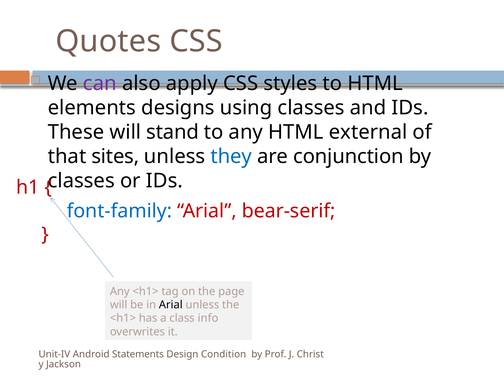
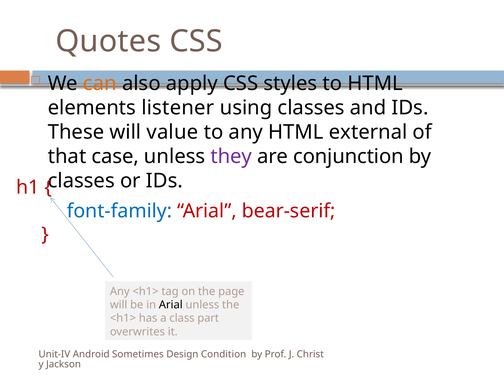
can colour: purple -> orange
designs: designs -> listener
stand: stand -> value
sites: sites -> case
they colour: blue -> purple
info: info -> part
Statements: Statements -> Sometimes
